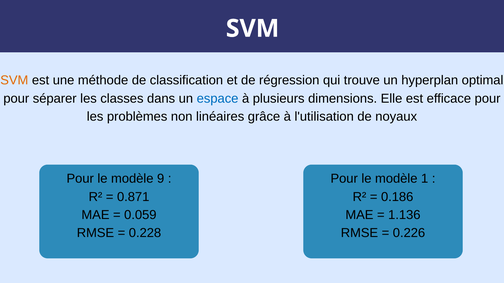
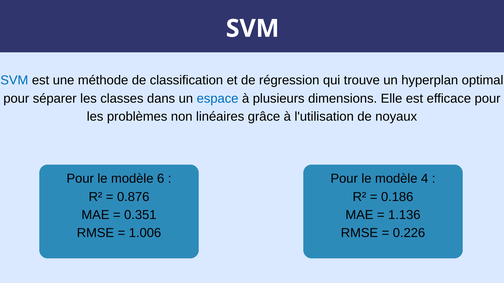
SVM at (14, 81) colour: orange -> blue
9: 9 -> 6
1: 1 -> 4
0.871: 0.871 -> 0.876
0.059: 0.059 -> 0.351
0.228: 0.228 -> 1.006
